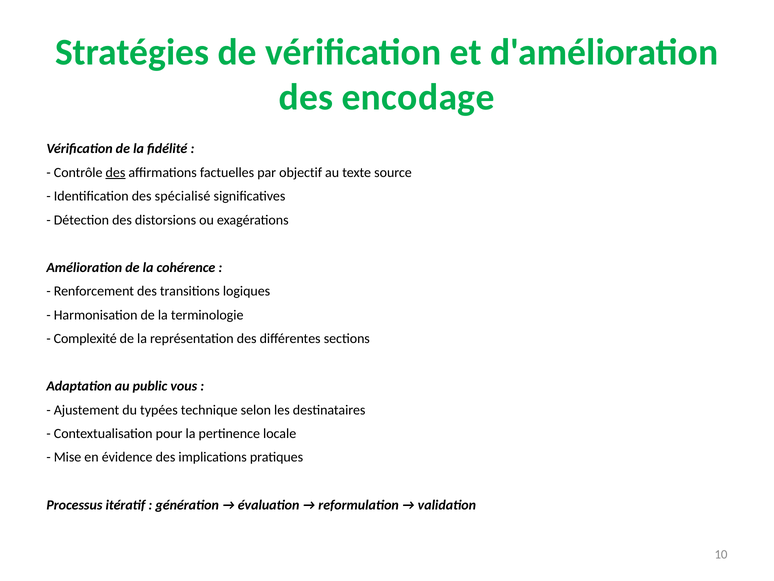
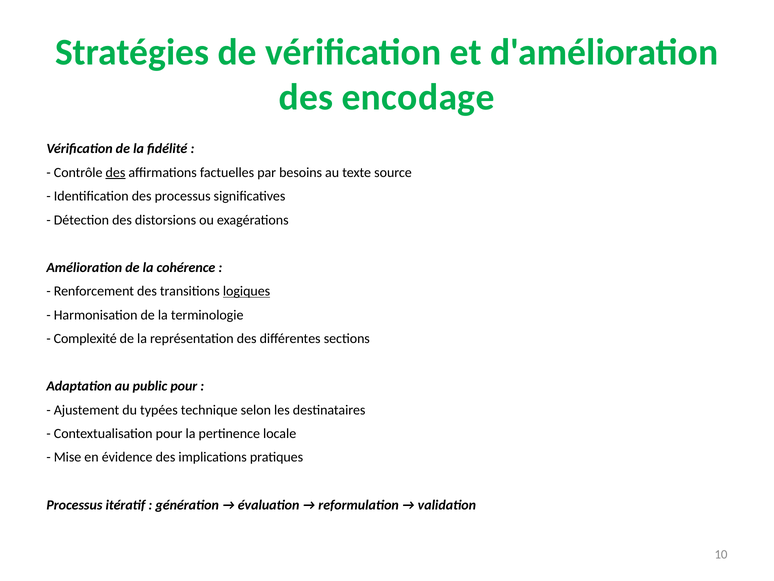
objectif: objectif -> besoins
des spécialisé: spécialisé -> processus
logiques underline: none -> present
public vous: vous -> pour
